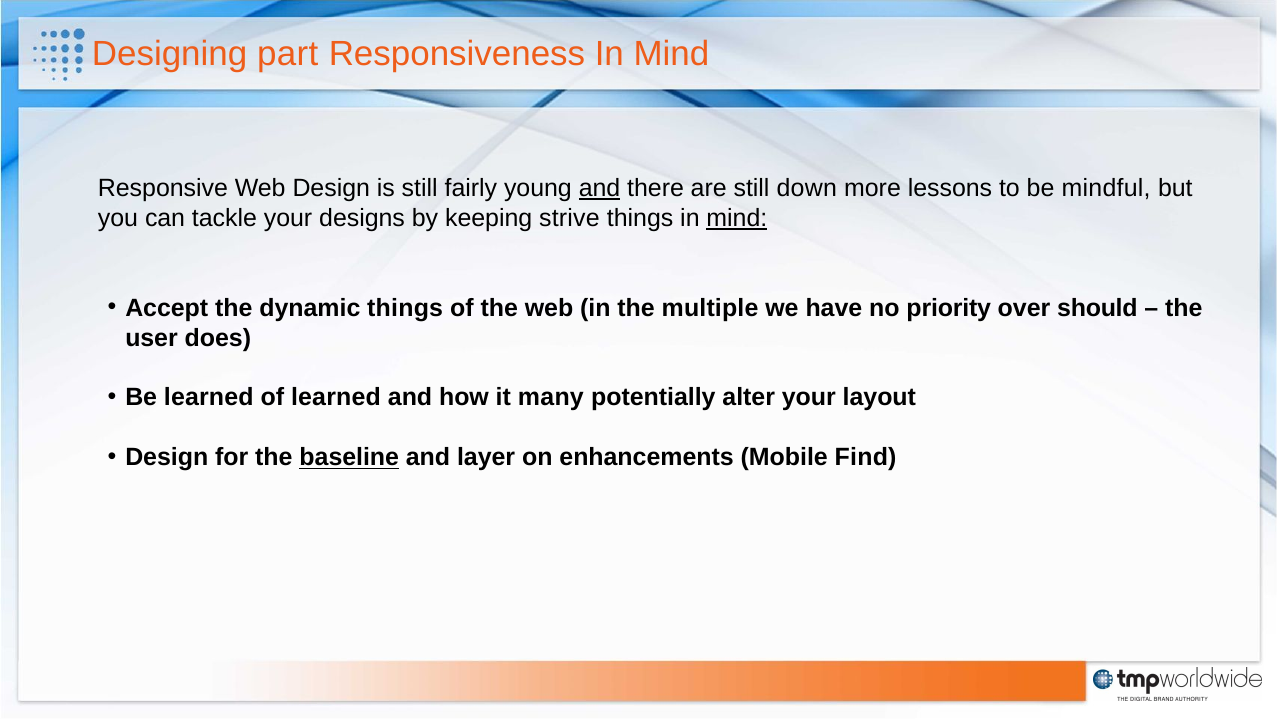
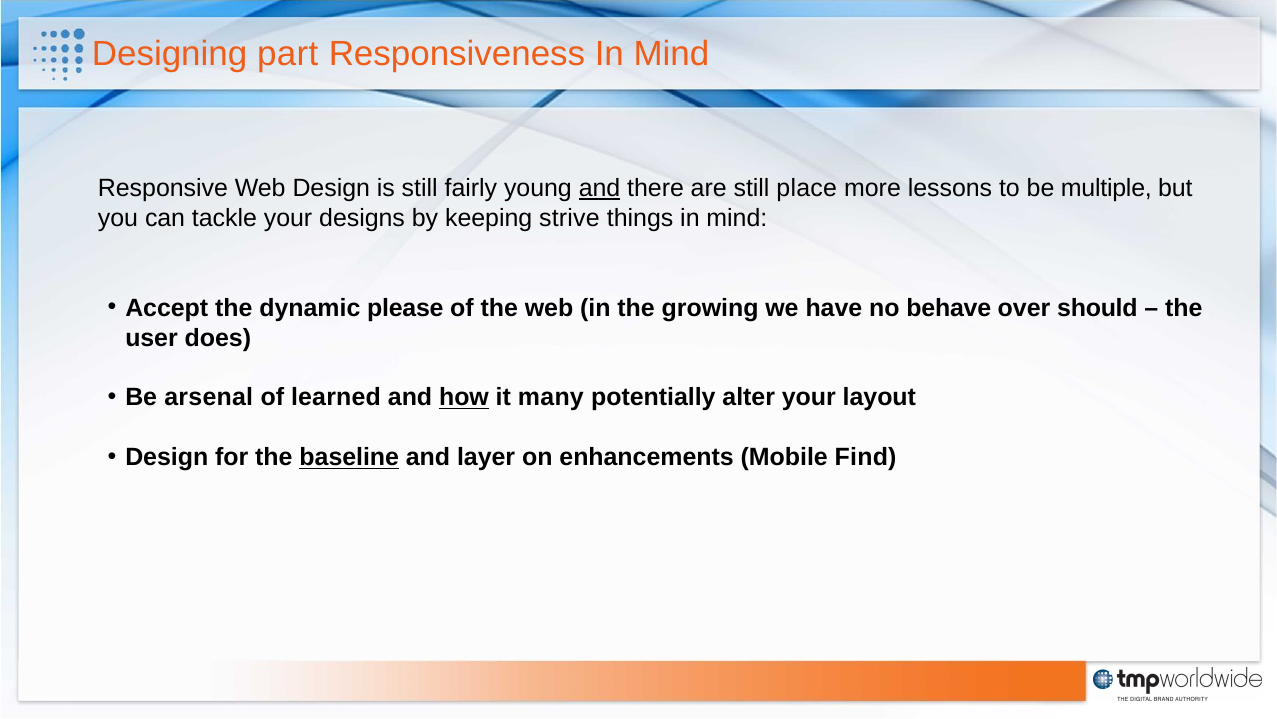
down: down -> place
mindful: mindful -> multiple
mind at (737, 218) underline: present -> none
dynamic things: things -> please
multiple: multiple -> growing
priority: priority -> behave
Be learned: learned -> arsenal
how underline: none -> present
